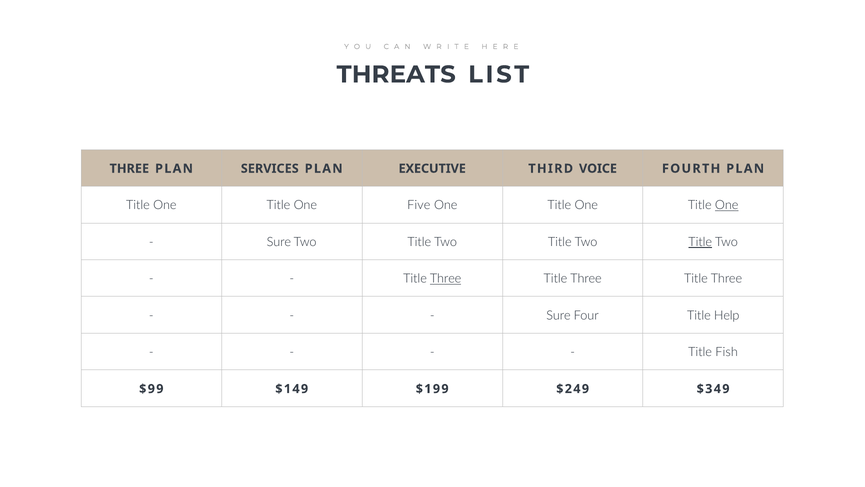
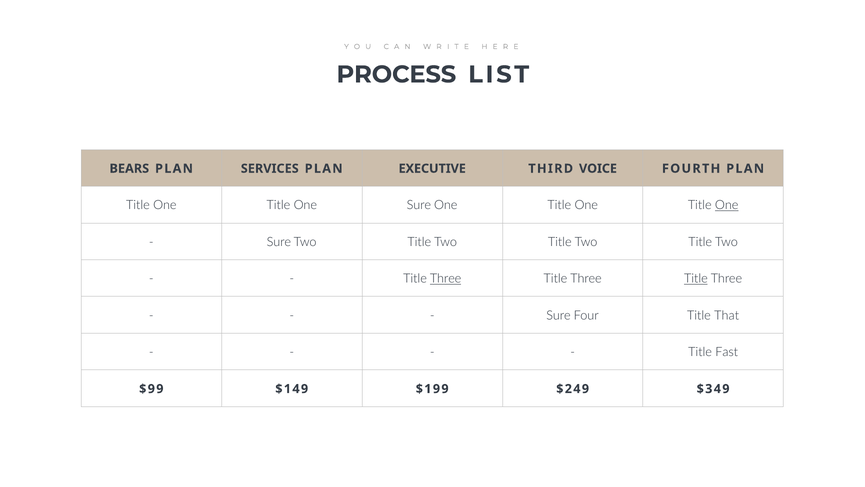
THREATS: THREATS -> PROCESS
THREE at (129, 168): THREE -> BEARS
One Five: Five -> Sure
Title at (700, 242) underline: present -> none
Title at (696, 279) underline: none -> present
Help: Help -> That
Fish: Fish -> Fast
